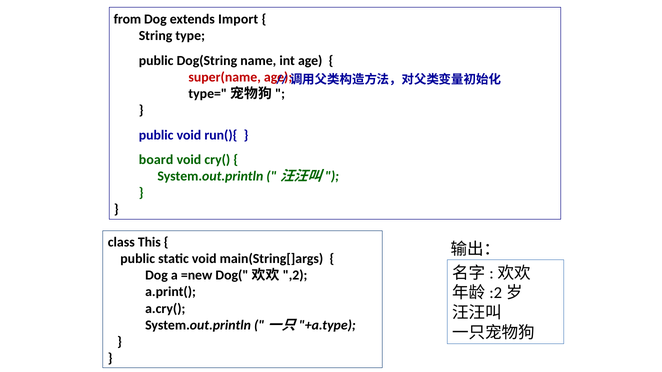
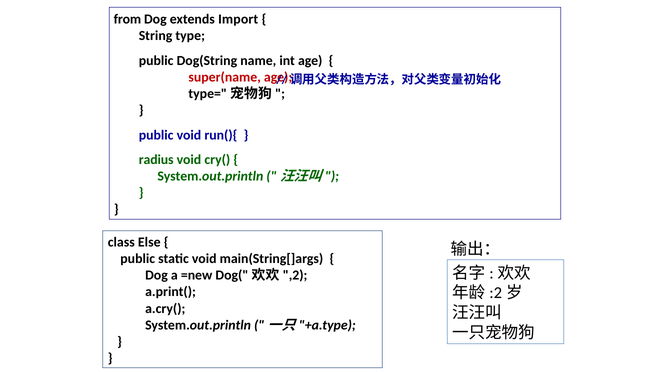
board: board -> radius
This: This -> Else
